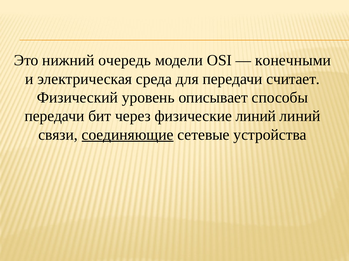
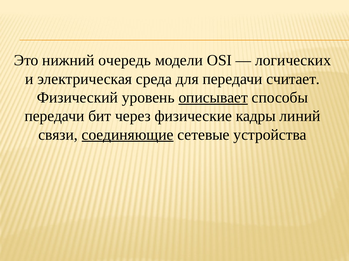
конечными: конечными -> логических
описывает underline: none -> present
физические линий: линий -> кадры
